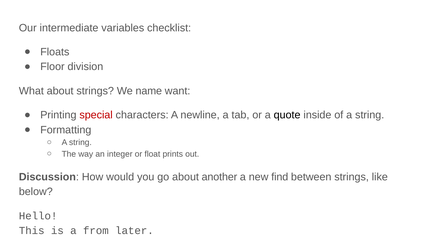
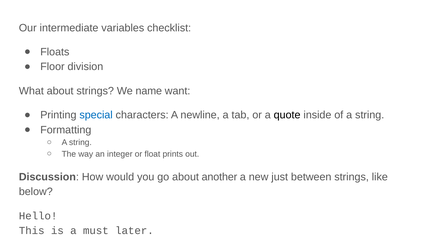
special colour: red -> blue
find: find -> just
from: from -> must
